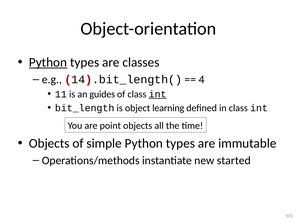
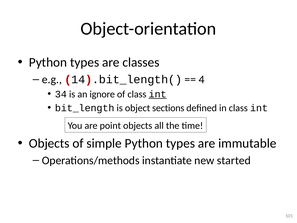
Python at (48, 62) underline: present -> none
11: 11 -> 34
guides: guides -> ignore
learning: learning -> sections
